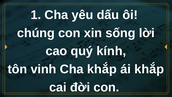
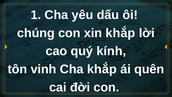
xin sống: sống -> khắp
ái khắp: khắp -> quên
